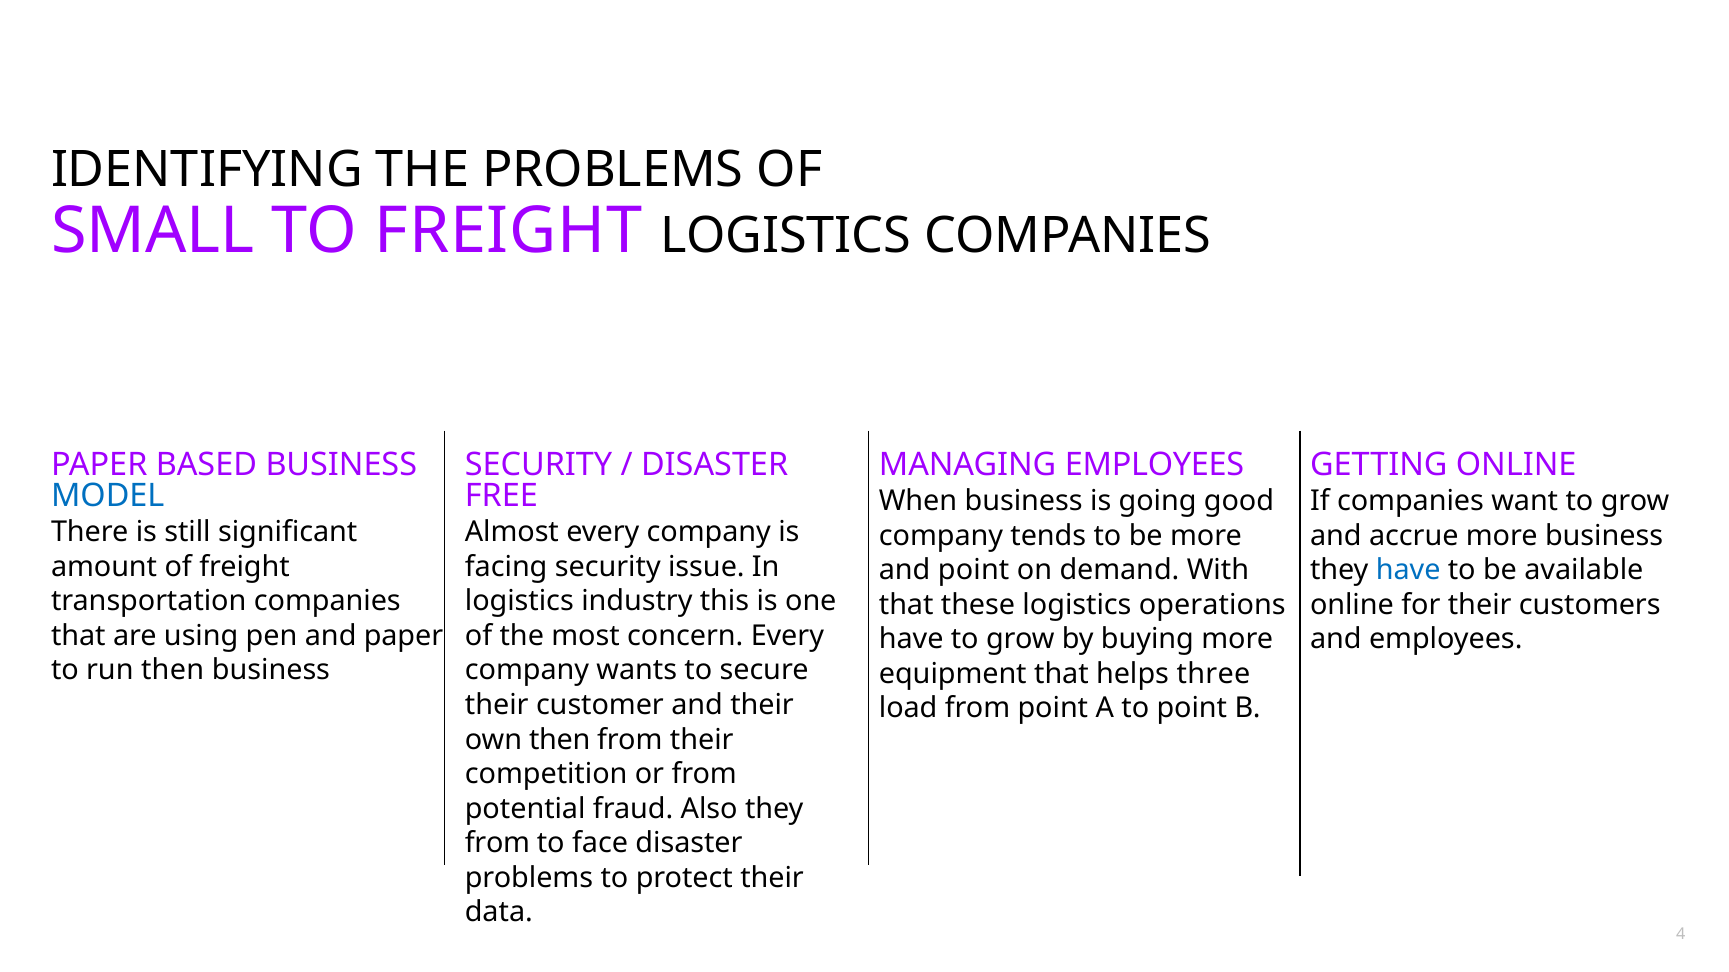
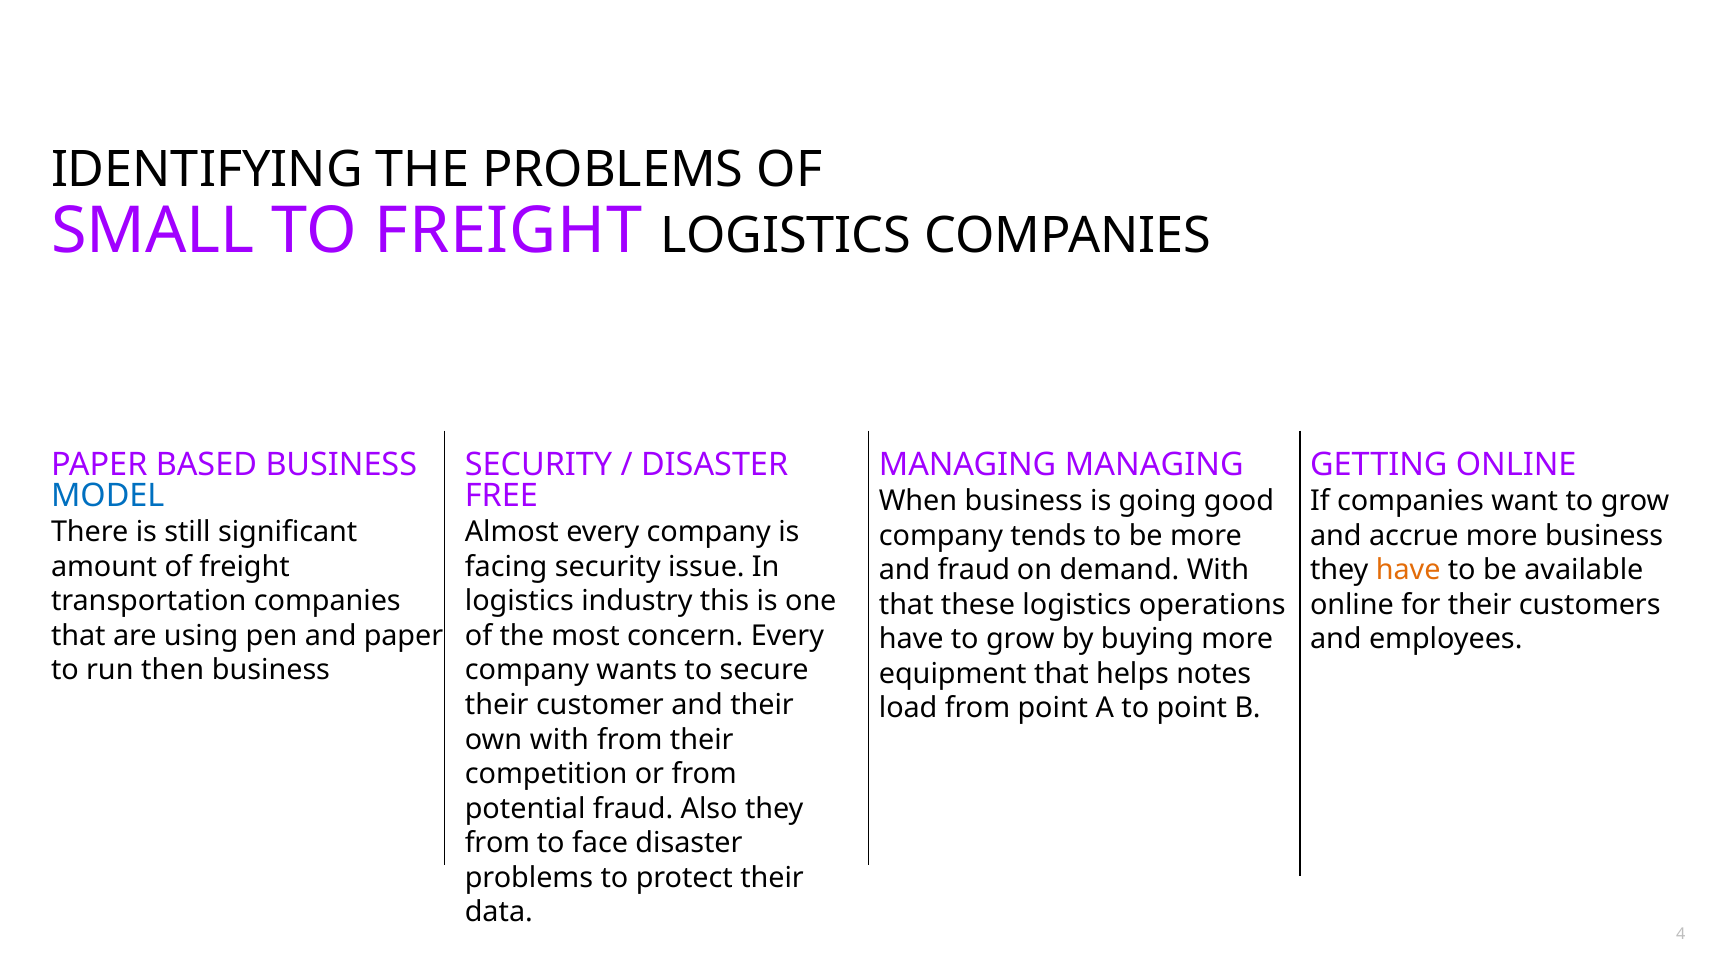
MANAGING EMPLOYEES: EMPLOYEES -> MANAGING
and point: point -> fraud
have at (1408, 571) colour: blue -> orange
three: three -> notes
own then: then -> with
